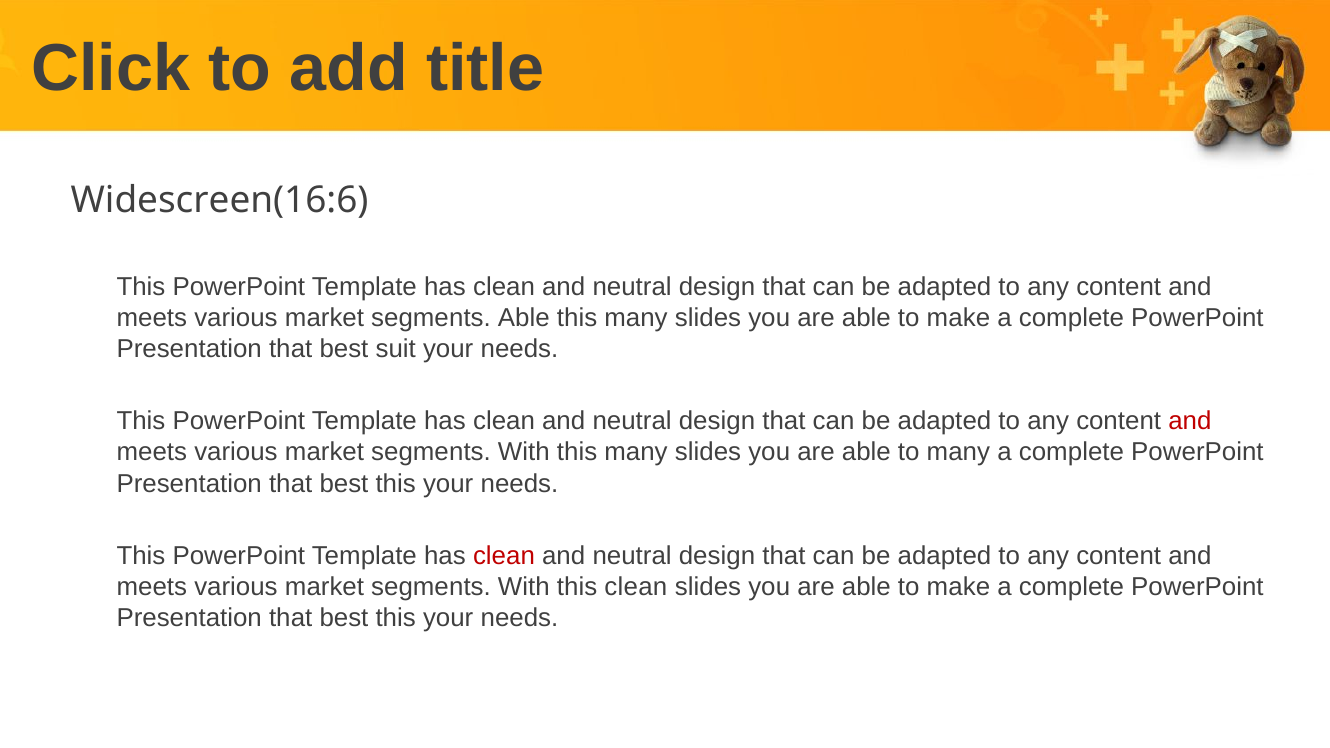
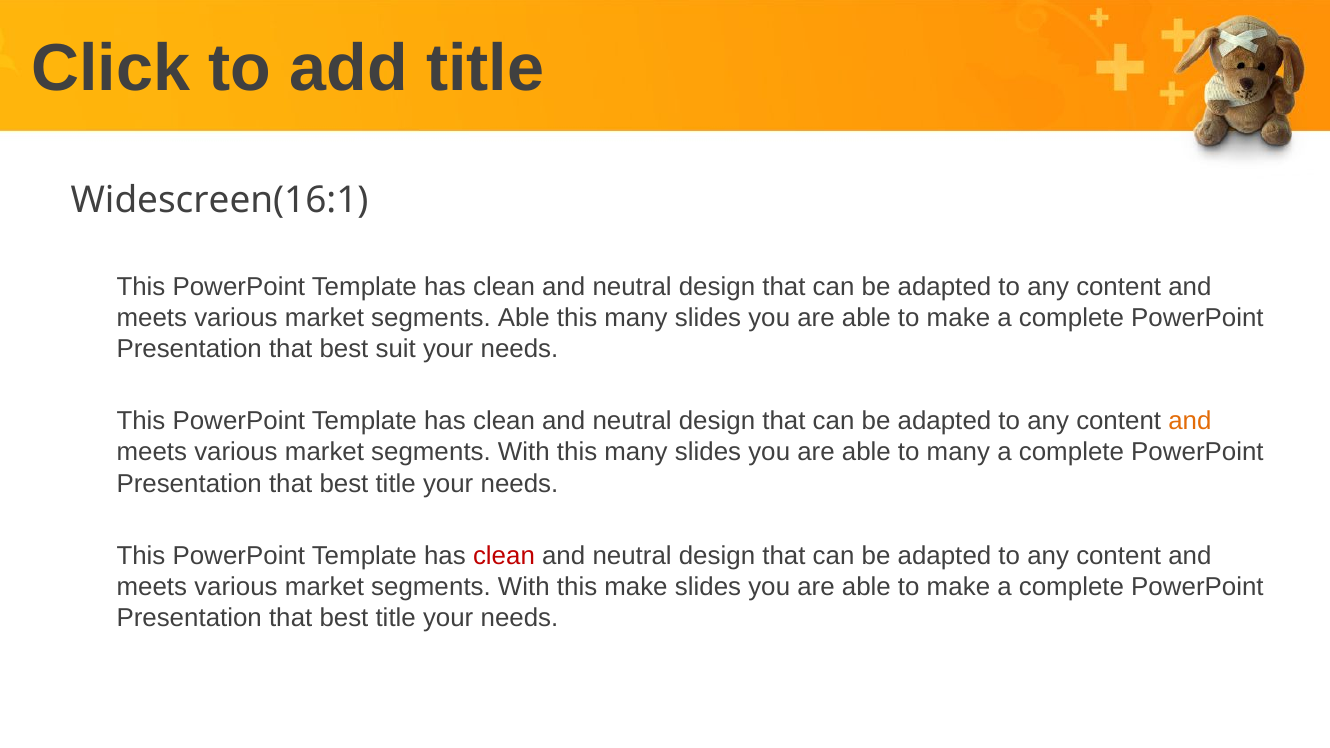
Widescreen(16:6: Widescreen(16:6 -> Widescreen(16:1
and at (1190, 421) colour: red -> orange
this at (396, 484): this -> title
this clean: clean -> make
this at (396, 618): this -> title
